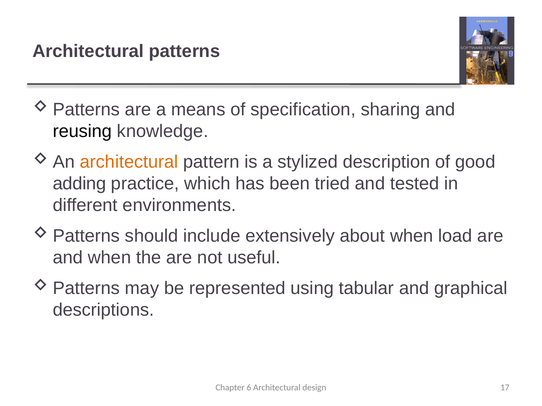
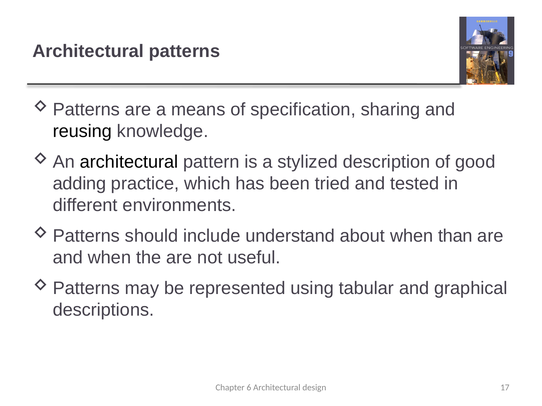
architectural at (129, 162) colour: orange -> black
extensively: extensively -> understand
load: load -> than
